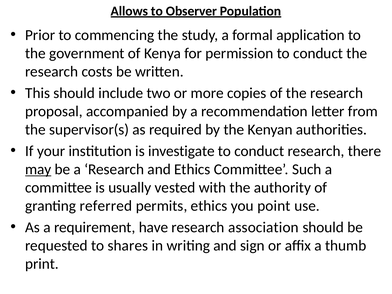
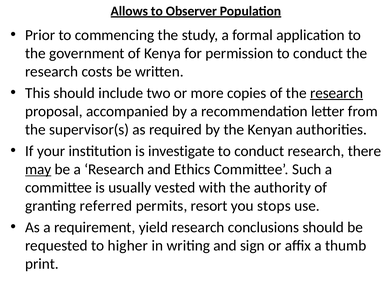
research at (337, 93) underline: none -> present
permits ethics: ethics -> resort
point: point -> stops
have: have -> yield
association: association -> conclusions
shares: shares -> higher
